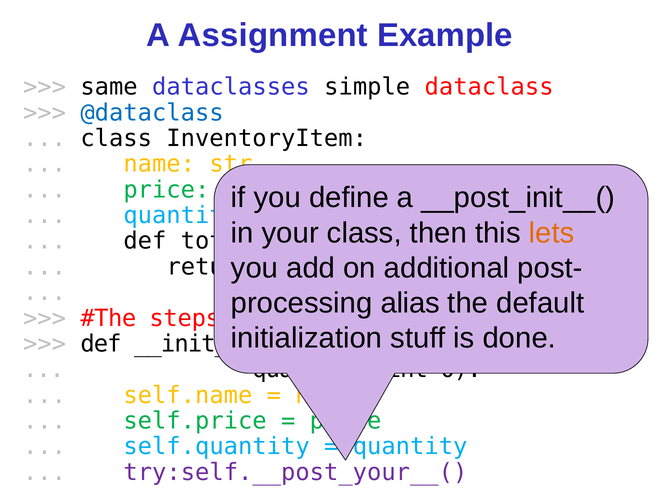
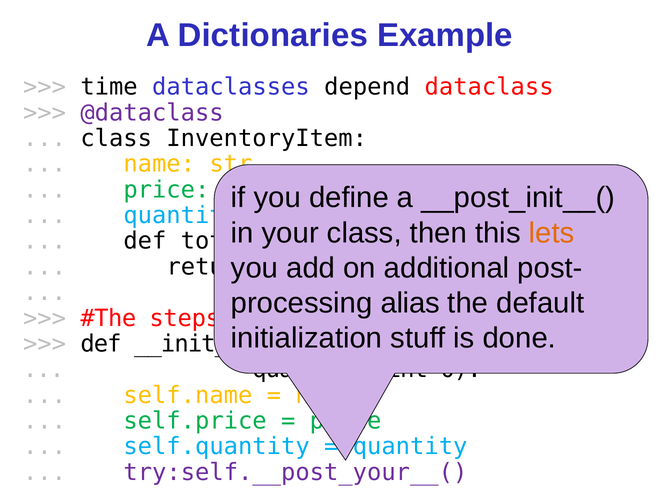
Assignment: Assignment -> Dictionaries
same: same -> time
simple: simple -> depend
@dataclass colour: blue -> purple
